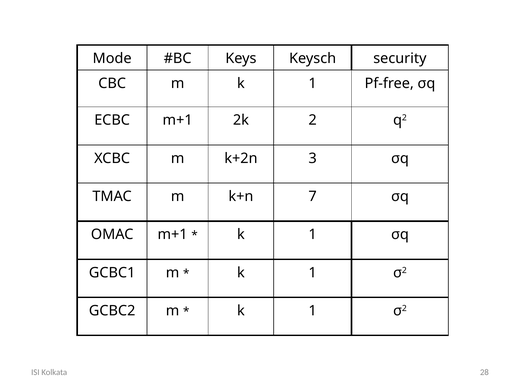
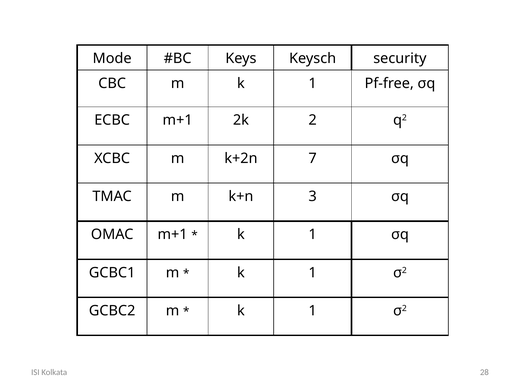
3: 3 -> 7
7: 7 -> 3
